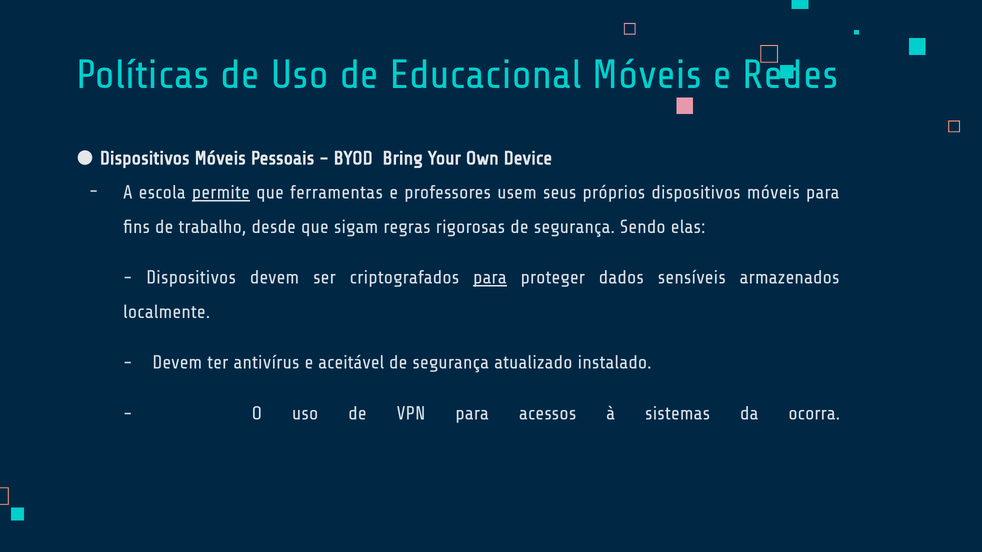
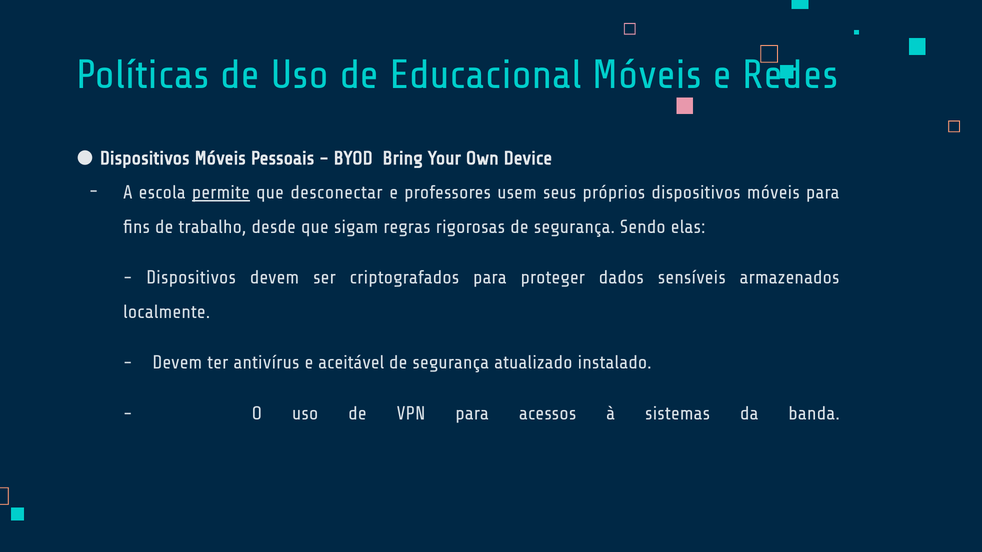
ferramentas: ferramentas -> desconectar
para at (490, 278) underline: present -> none
ocorra: ocorra -> banda
